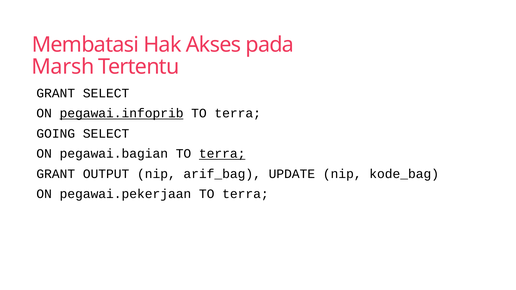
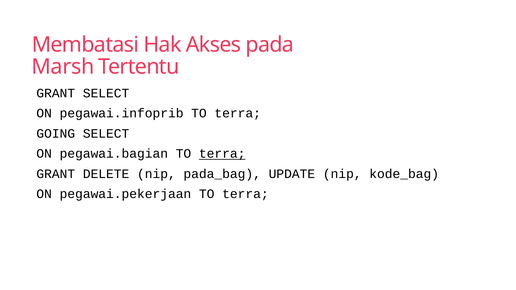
pegawai.infoprib underline: present -> none
OUTPUT: OUTPUT -> DELETE
arif_bag: arif_bag -> pada_bag
